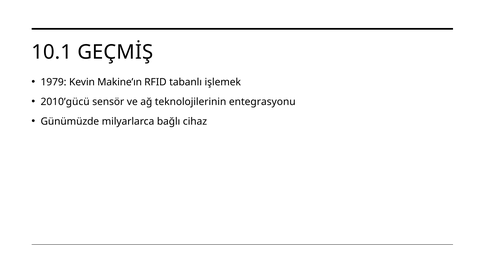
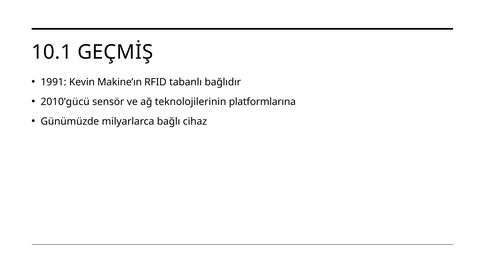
1979: 1979 -> 1991
işlemek: işlemek -> bağlıdır
entegrasyonu: entegrasyonu -> platformlarına
